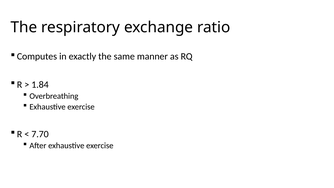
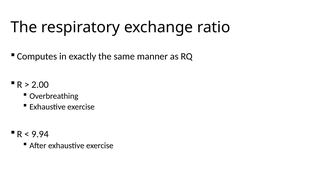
1.84: 1.84 -> 2.00
7.70: 7.70 -> 9.94
